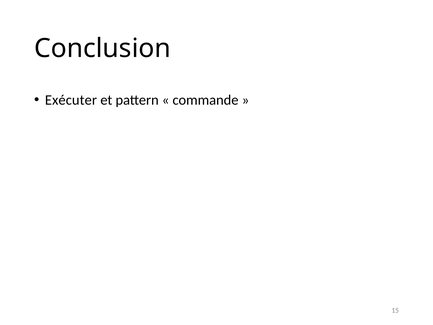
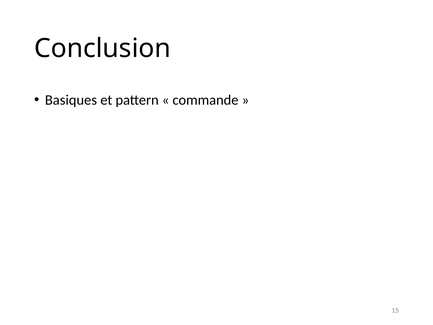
Exécuter: Exécuter -> Basiques
